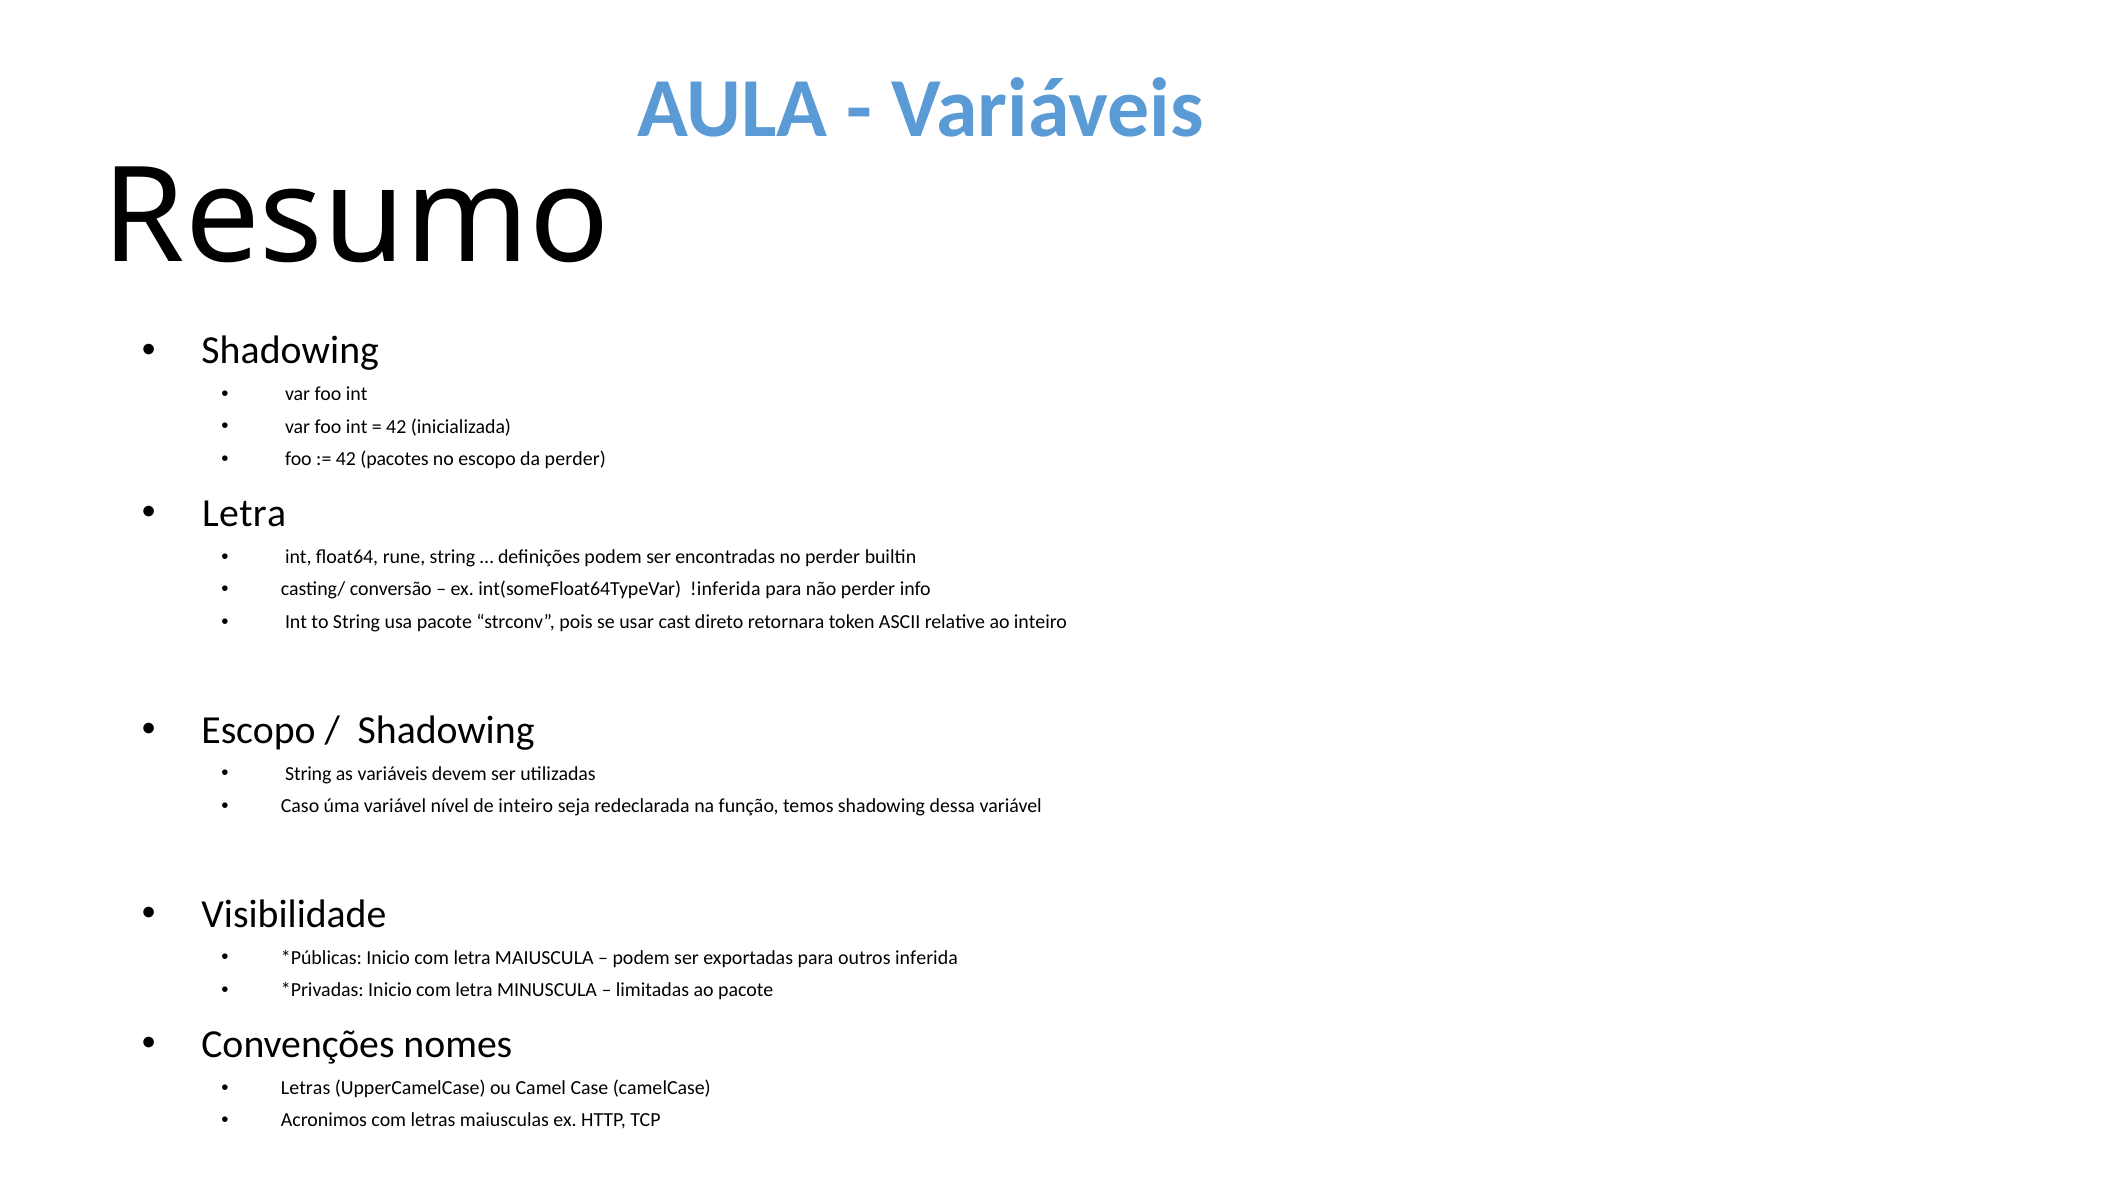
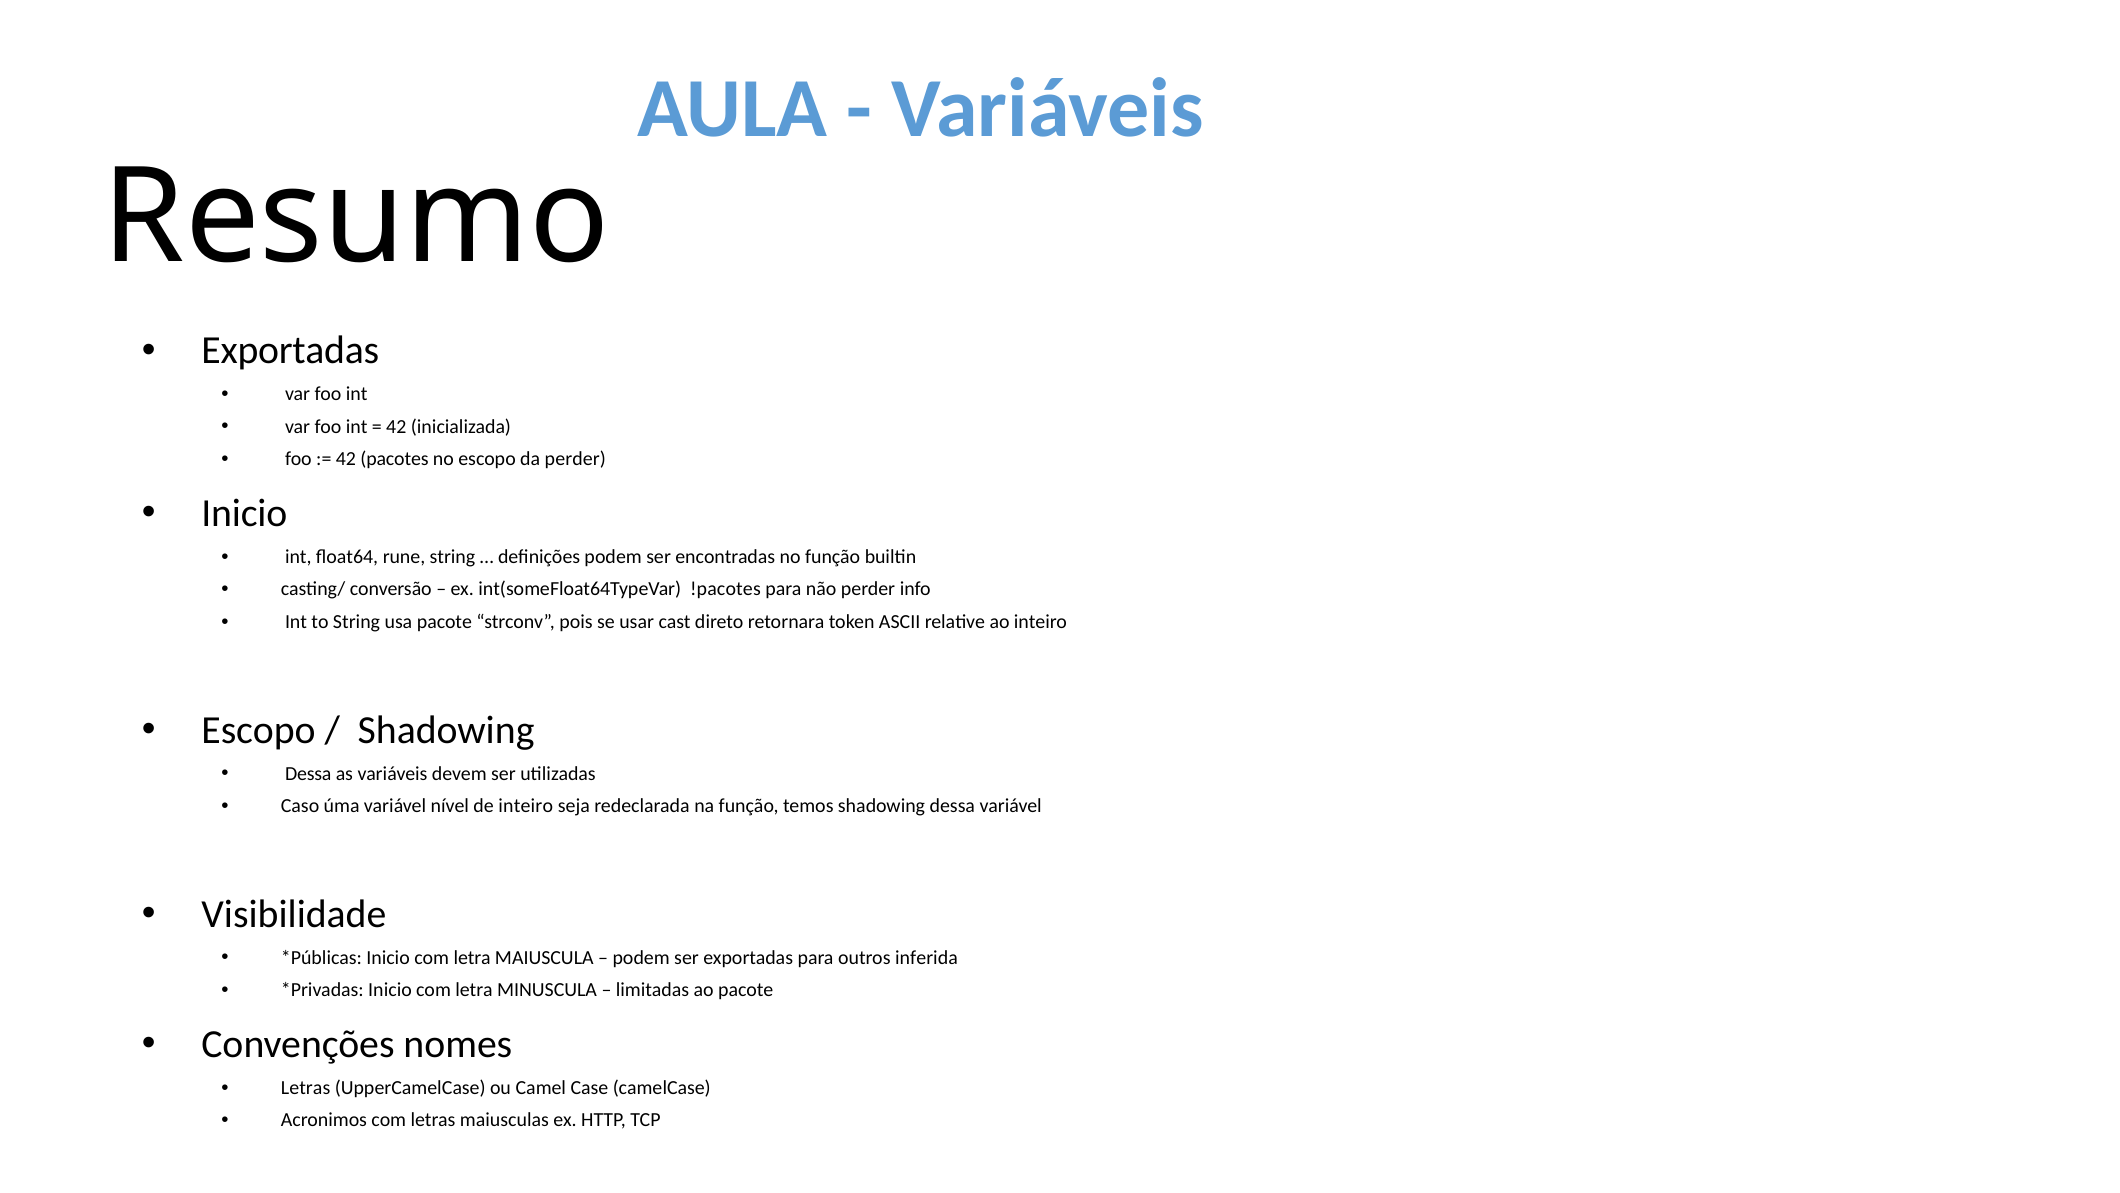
Shadowing at (290, 351): Shadowing -> Exportadas
Letra at (244, 513): Letra -> Inicio
no perder: perder -> função
!inferida: !inferida -> !pacotes
String at (308, 773): String -> Dessa
